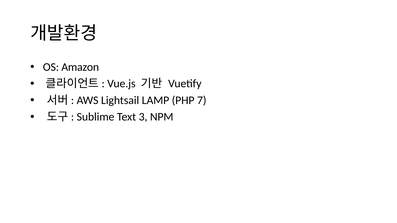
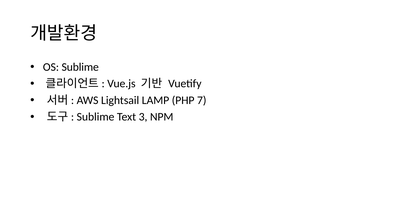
OS Amazon: Amazon -> Sublime
